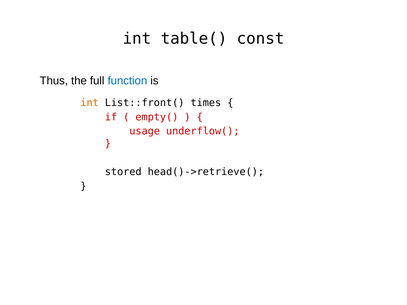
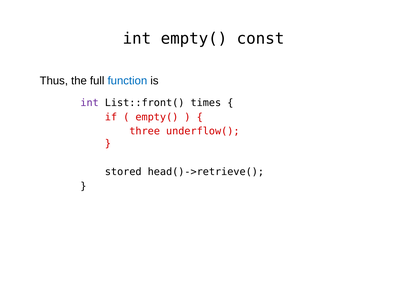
int table(: table( -> empty(
int at (90, 103) colour: orange -> purple
usage: usage -> three
